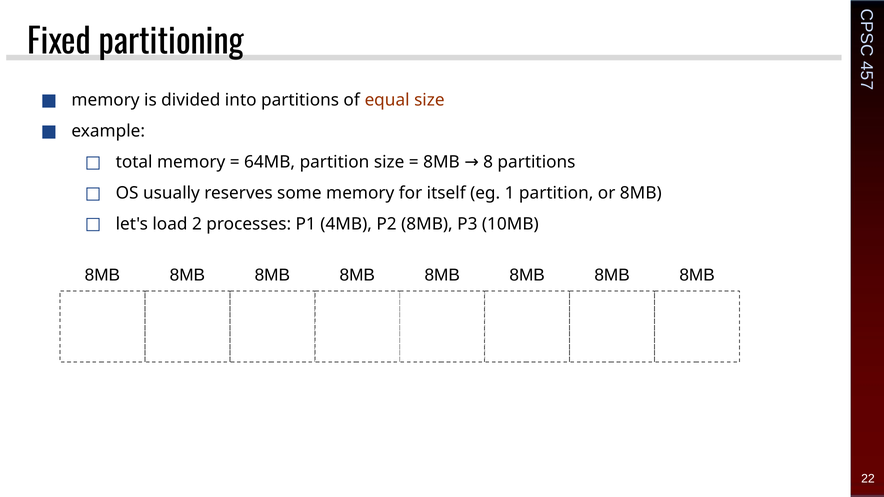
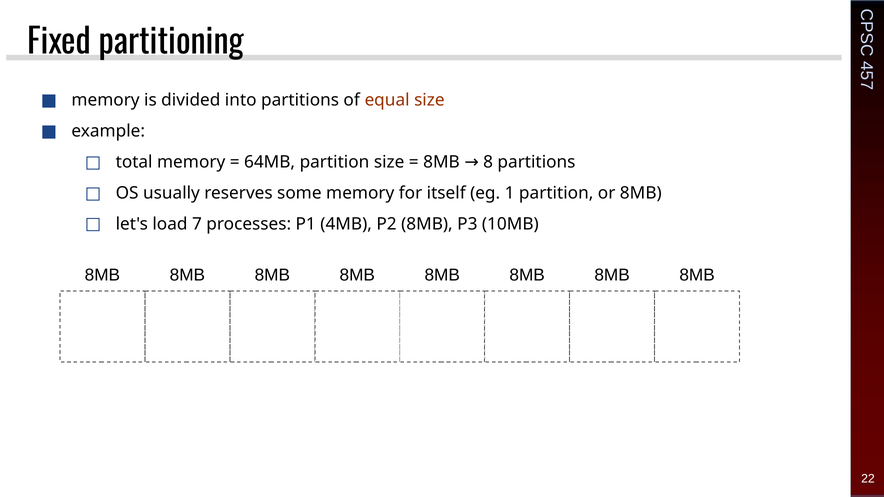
load 2: 2 -> 7
